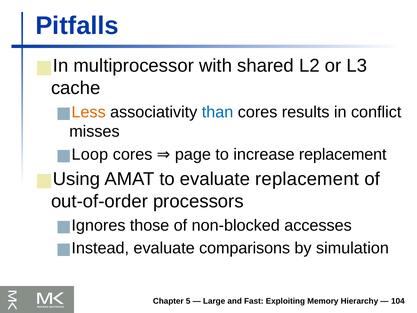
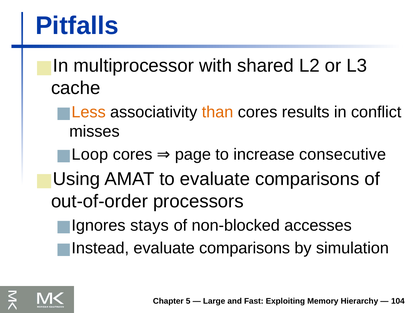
than colour: blue -> orange
increase replacement: replacement -> consecutive
to evaluate replacement: replacement -> comparisons
those: those -> stays
